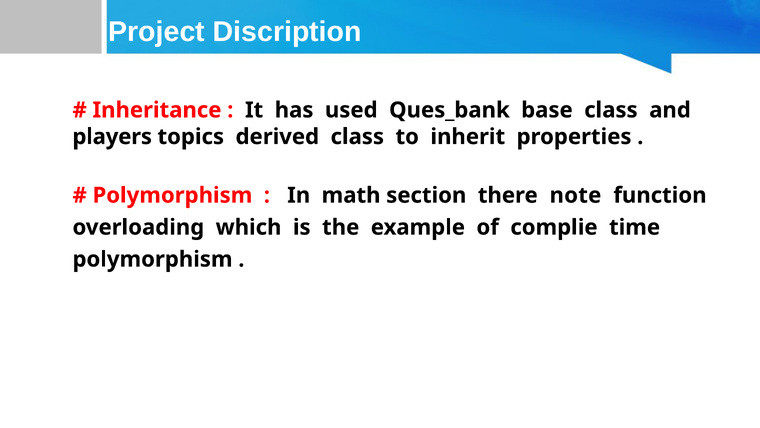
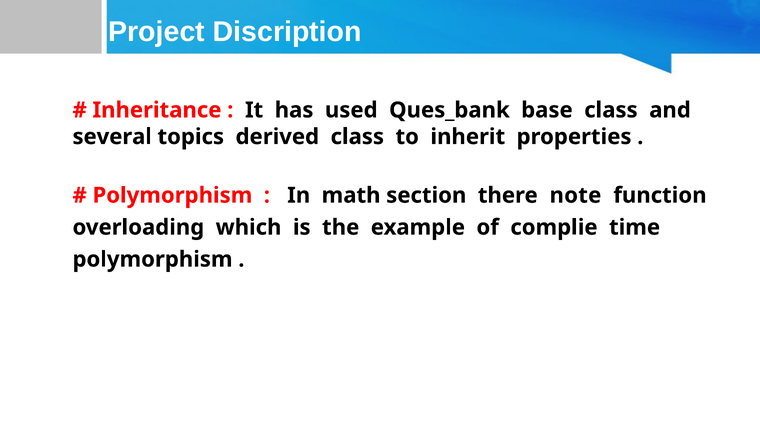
players: players -> several
